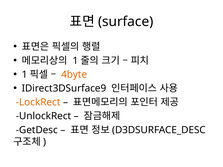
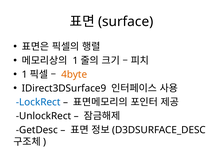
LockRect colour: orange -> blue
